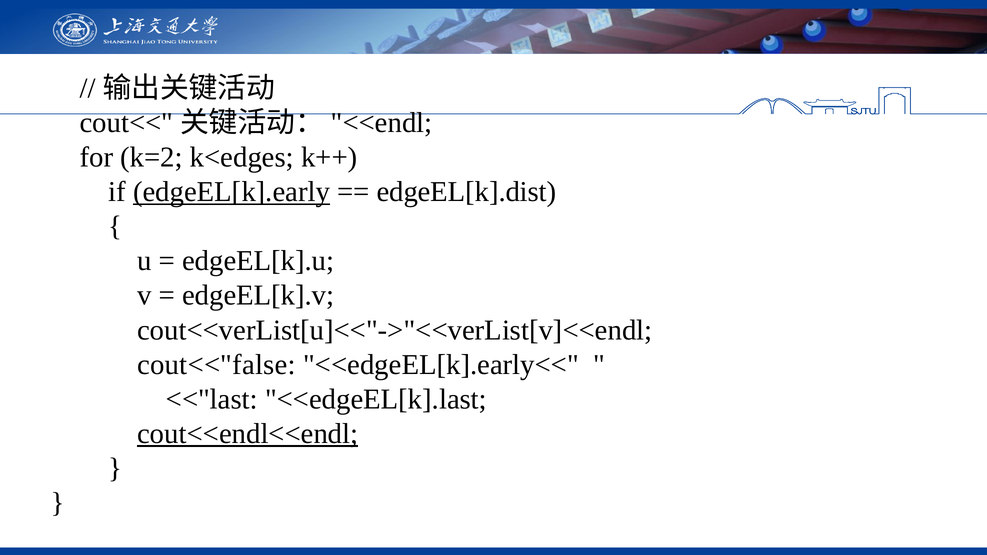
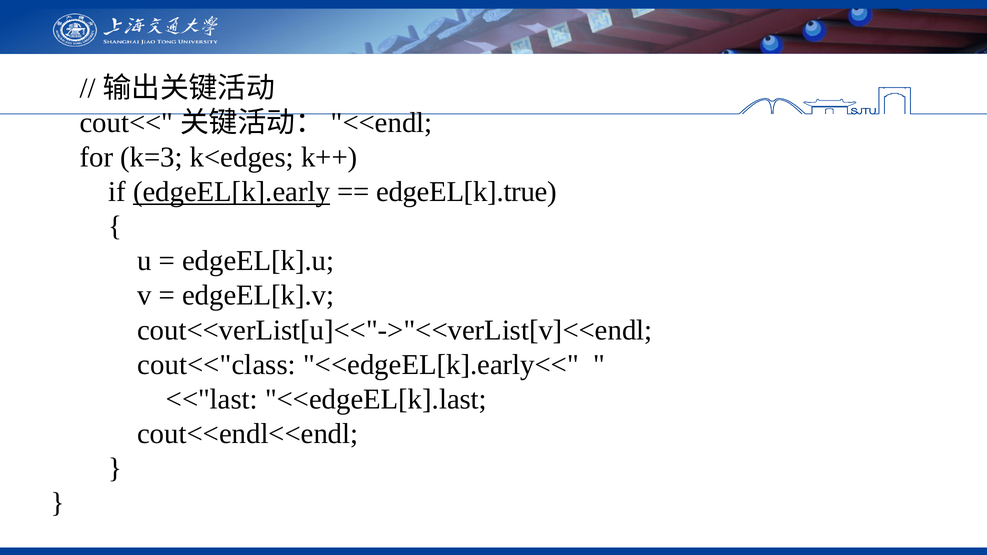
k=2: k=2 -> k=3
edgeEL[k].dist: edgeEL[k].dist -> edgeEL[k].true
cout<<"false: cout<<"false -> cout<<"class
cout<<endl<<endl underline: present -> none
